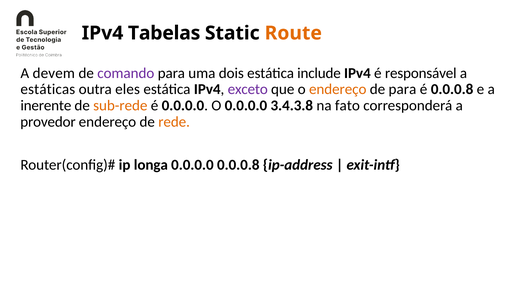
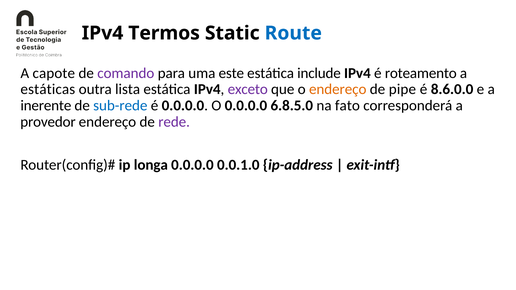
Tabelas: Tabelas -> Termos
Route colour: orange -> blue
devem: devem -> capote
dois: dois -> este
responsável: responsável -> roteamento
eles: eles -> lista
de para: para -> pipe
é 0.0.0.8: 0.0.0.8 -> 8.6.0.0
sub-rede colour: orange -> blue
3.4.3.8: 3.4.3.8 -> 6.8.5.0
rede colour: orange -> purple
0.0.0.0 0.0.0.8: 0.0.0.8 -> 0.0.1.0
